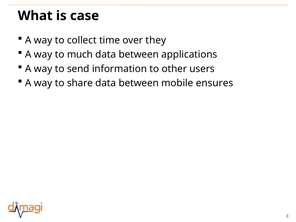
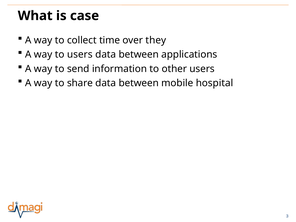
to much: much -> users
ensures: ensures -> hospital
